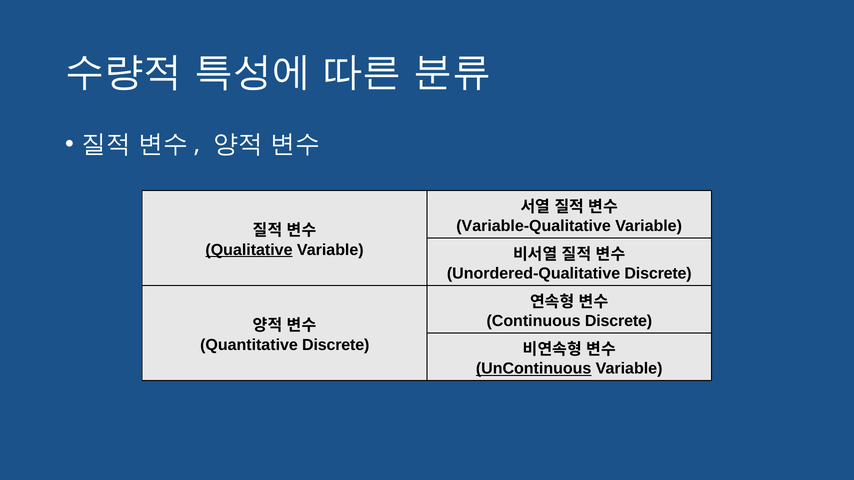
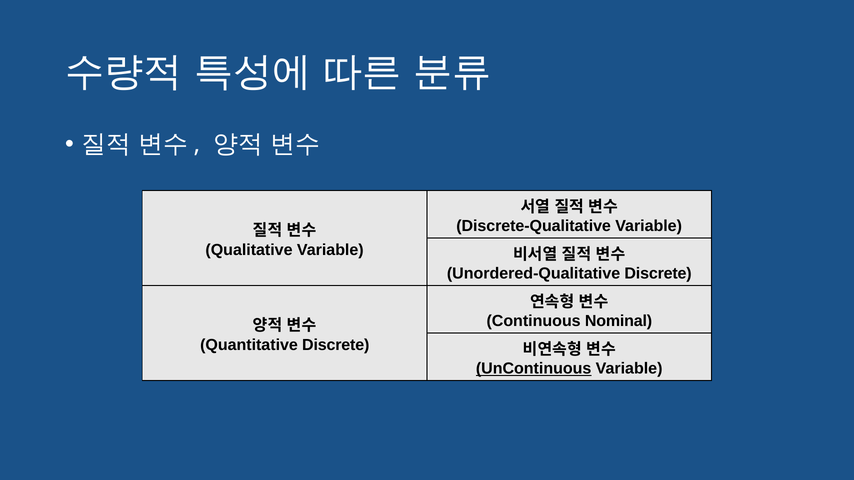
Variable-Qualitative: Variable-Qualitative -> Discrete-Qualitative
Qualitative underline: present -> none
Continuous Discrete: Discrete -> Nominal
